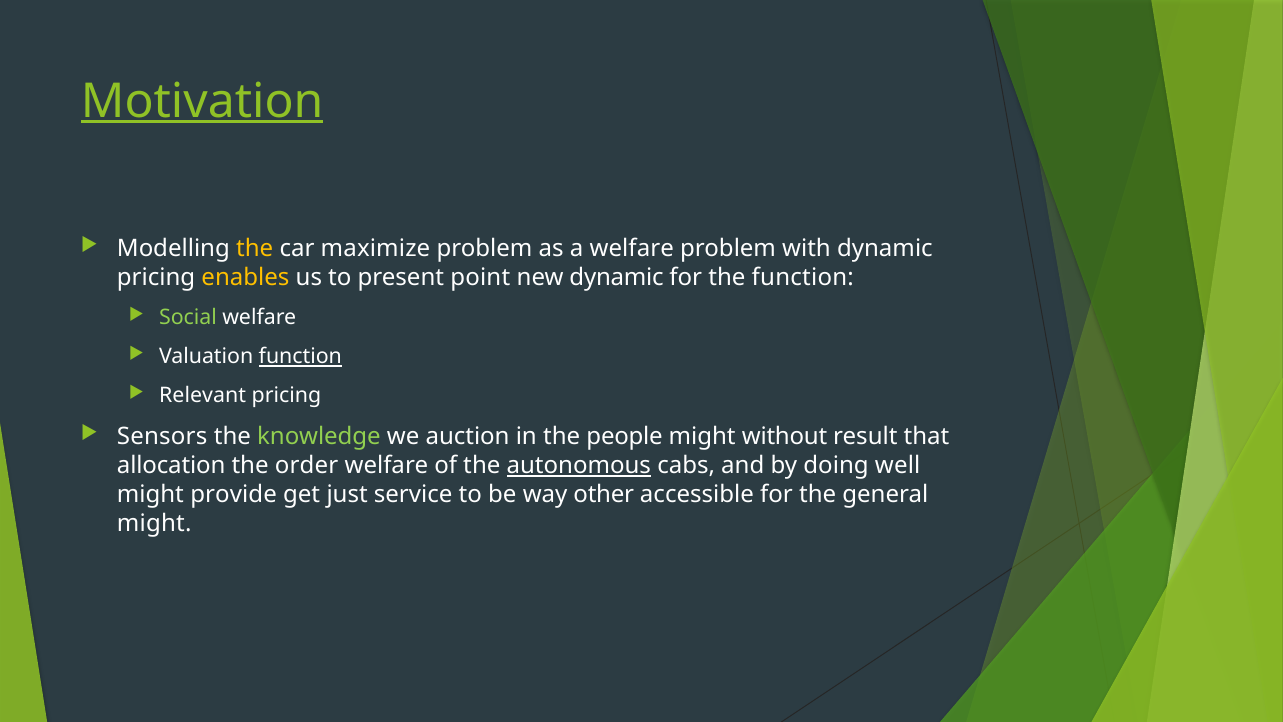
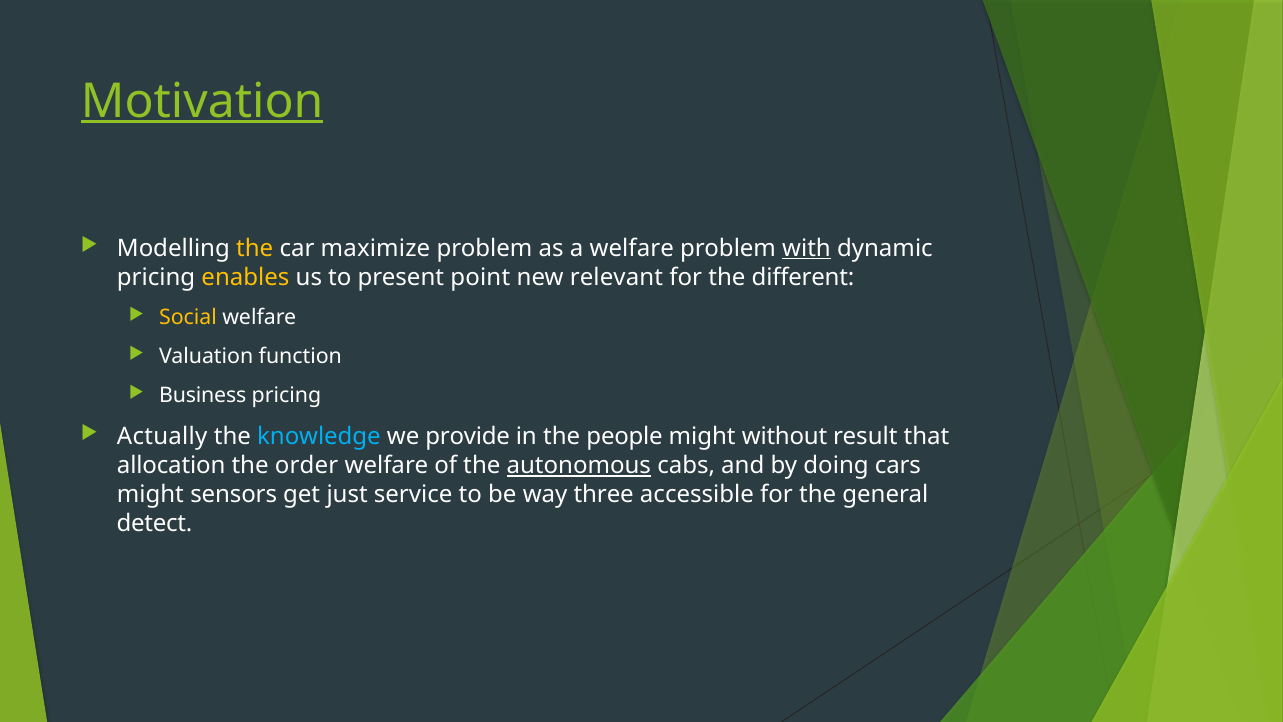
with underline: none -> present
new dynamic: dynamic -> relevant
the function: function -> different
Social colour: light green -> yellow
function at (300, 357) underline: present -> none
Relevant: Relevant -> Business
Sensors: Sensors -> Actually
knowledge colour: light green -> light blue
auction: auction -> provide
well: well -> cars
provide: provide -> sensors
other: other -> three
might at (154, 523): might -> detect
